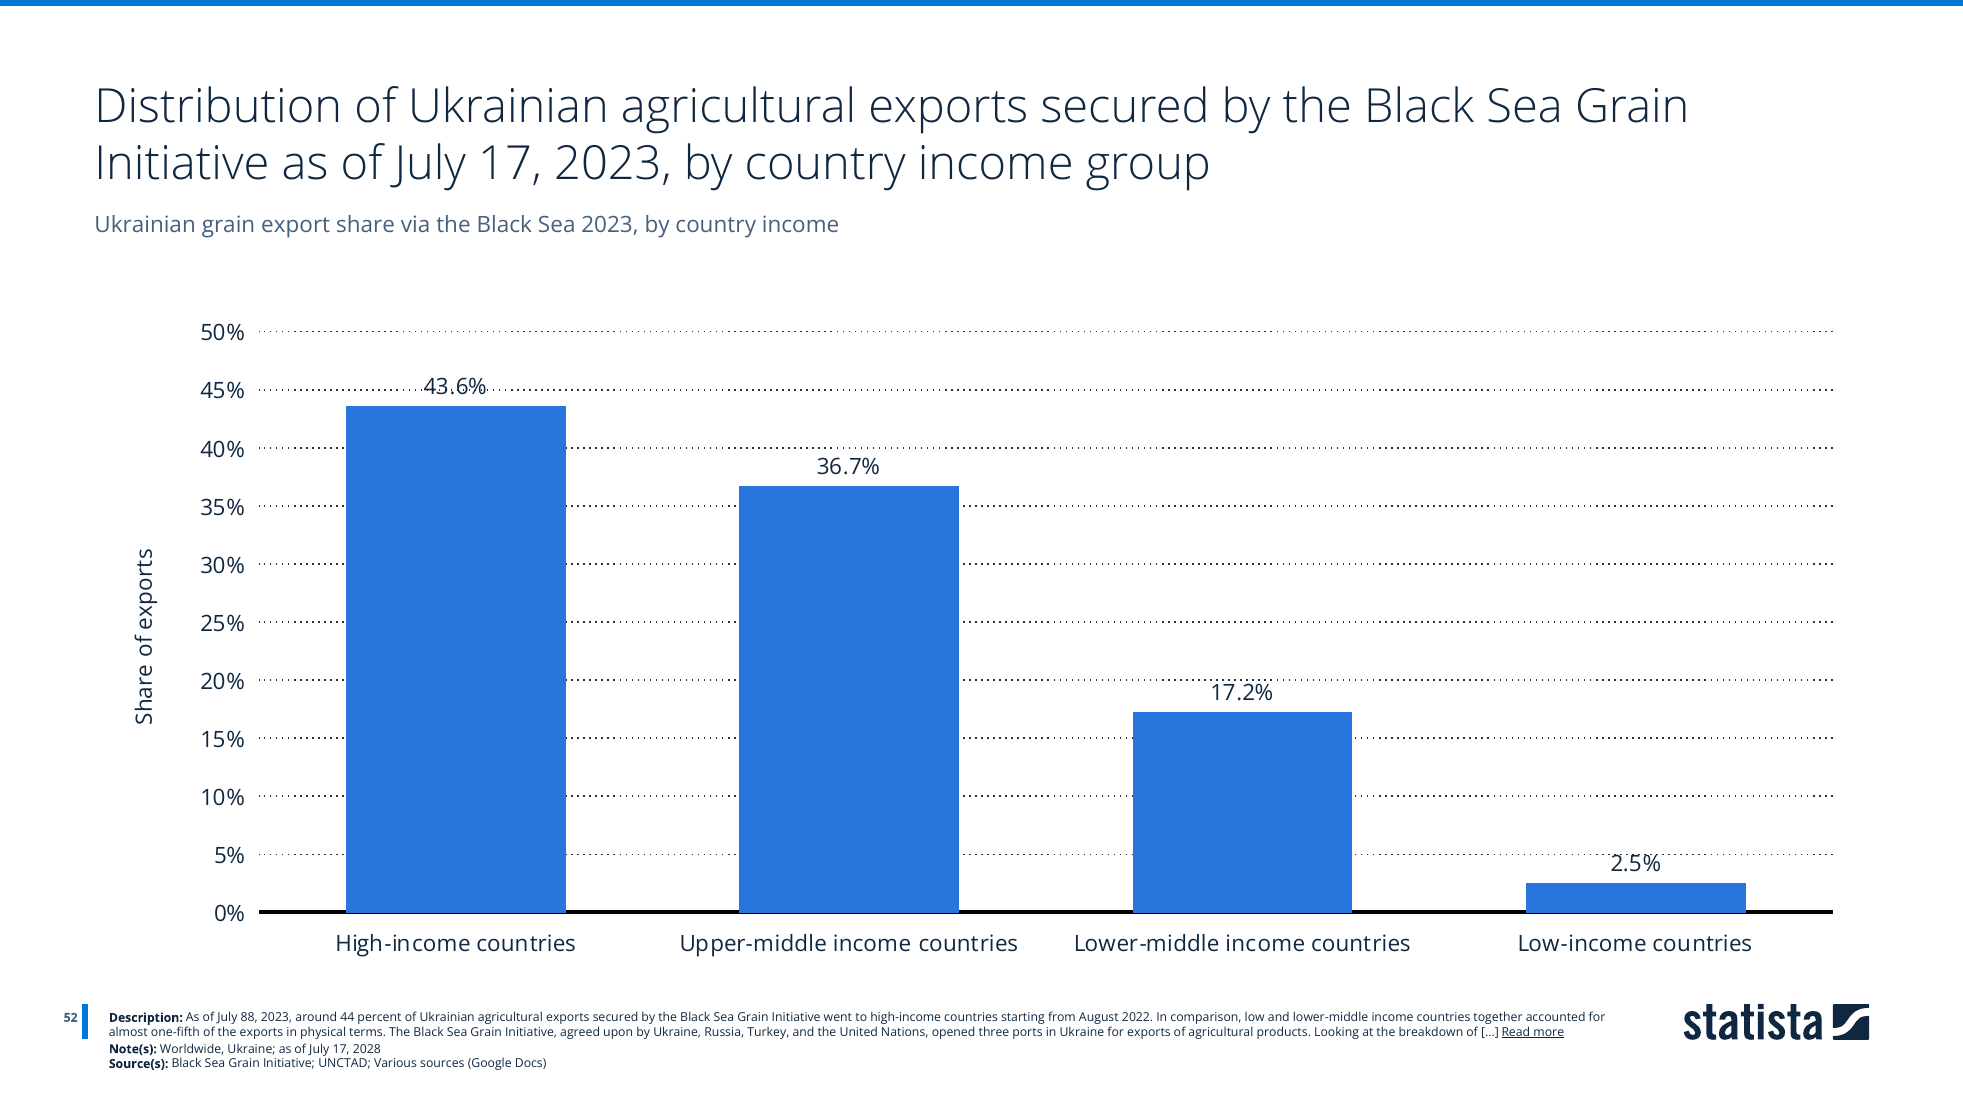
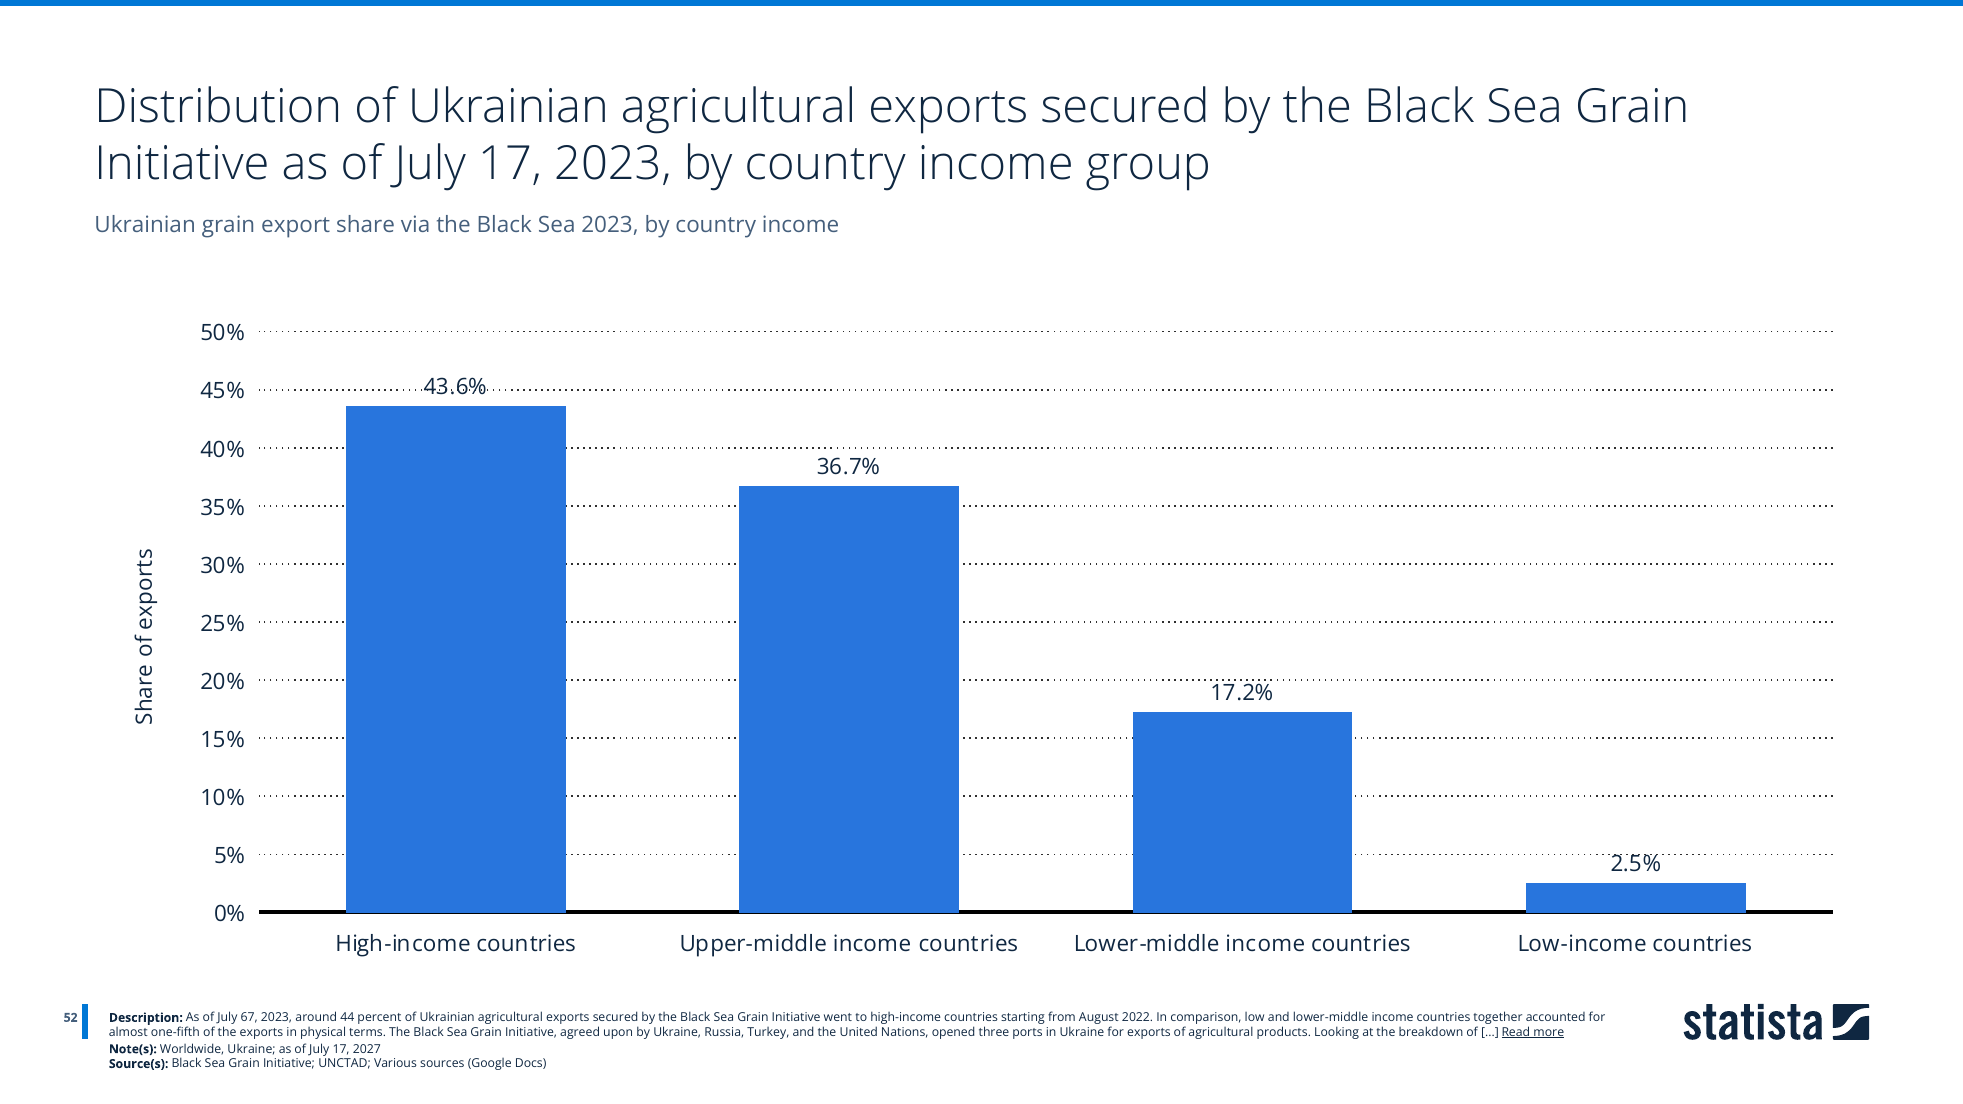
88: 88 -> 67
2028: 2028 -> 2027
